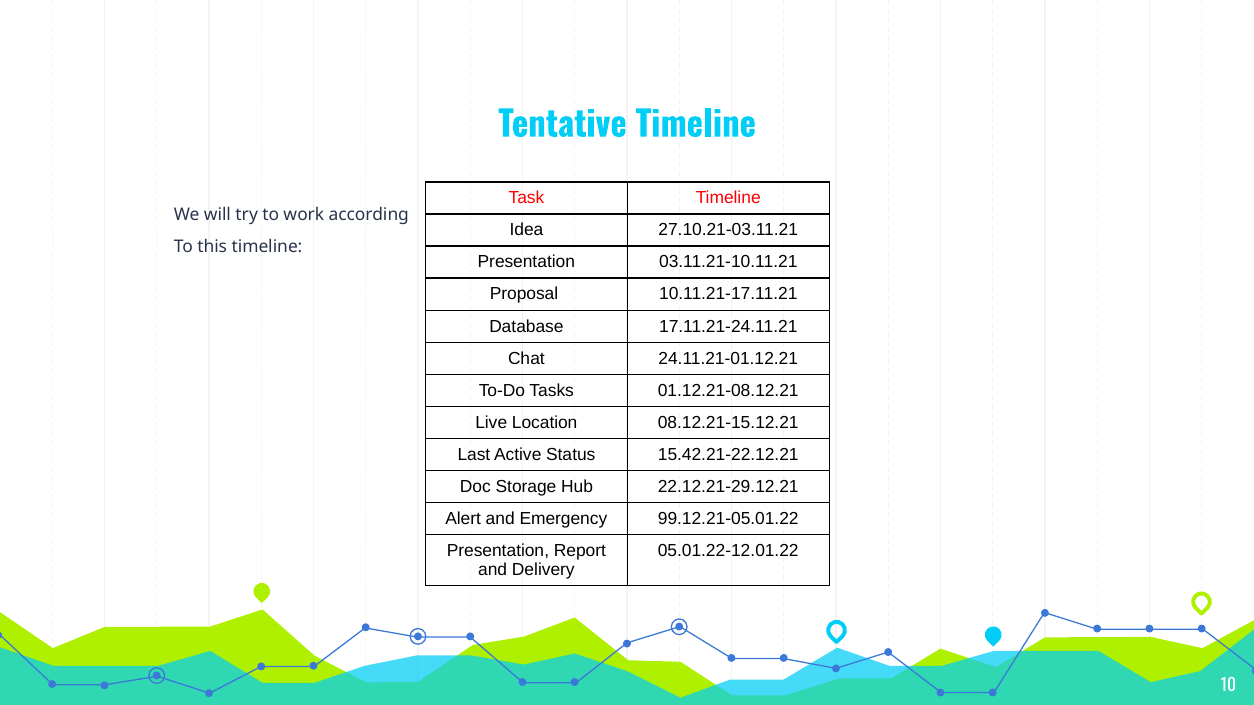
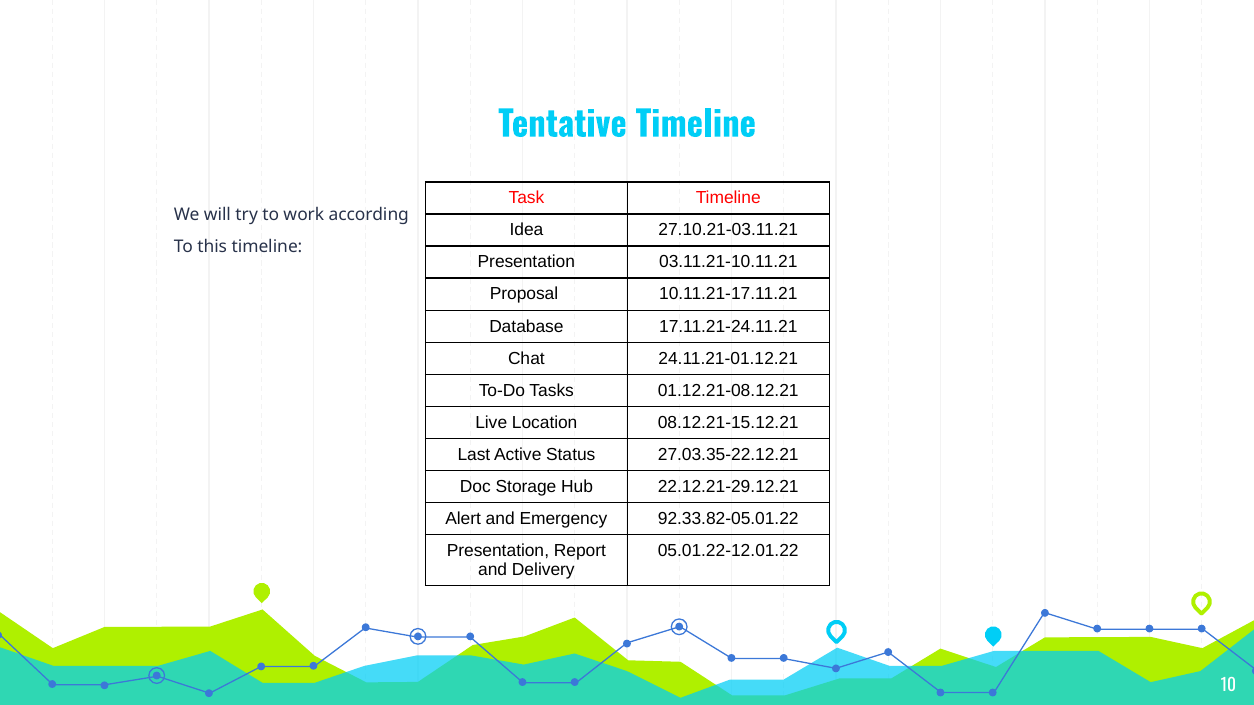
15.42.21-22.12.21: 15.42.21-22.12.21 -> 27.03.35-22.12.21
99.12.21-05.01.22: 99.12.21-05.01.22 -> 92.33.82-05.01.22
